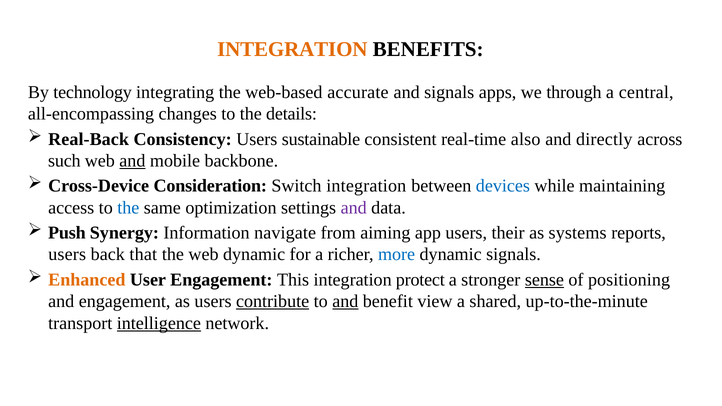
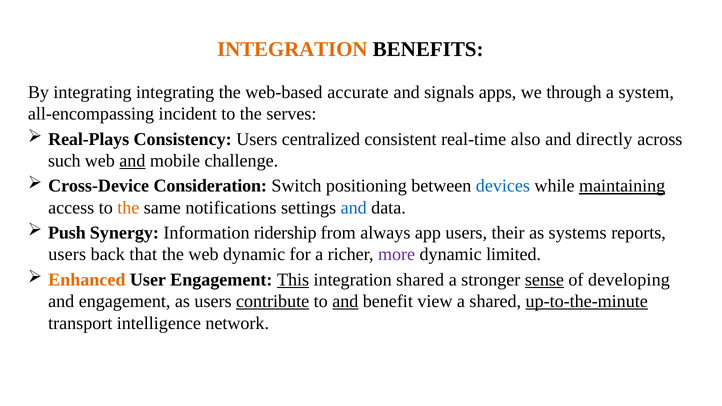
By technology: technology -> integrating
central: central -> system
changes: changes -> incident
details: details -> serves
Real-Back: Real-Back -> Real-Plays
sustainable: sustainable -> centralized
backbone: backbone -> challenge
Switch integration: integration -> positioning
maintaining underline: none -> present
the at (128, 208) colour: blue -> orange
optimization: optimization -> notifications
and at (354, 208) colour: purple -> blue
navigate: navigate -> ridership
aiming: aiming -> always
more colour: blue -> purple
dynamic signals: signals -> limited
This underline: none -> present
integration protect: protect -> shared
positioning: positioning -> developing
up-to-the-minute underline: none -> present
intelligence underline: present -> none
